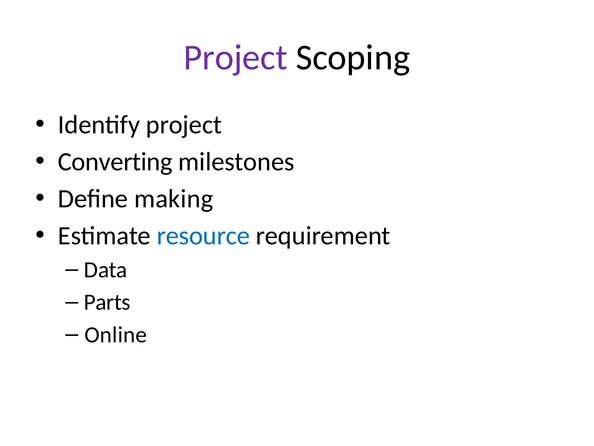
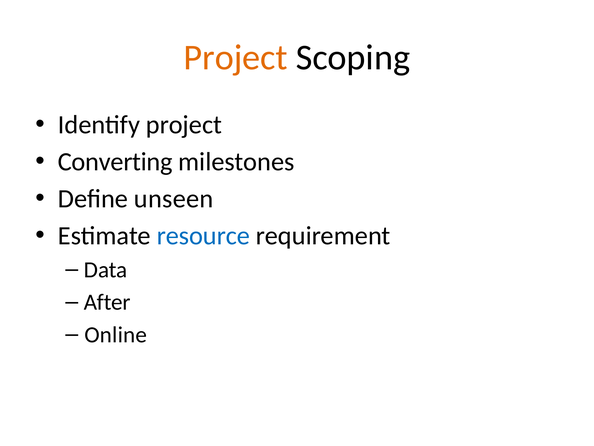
Project at (236, 58) colour: purple -> orange
making: making -> unseen
Parts: Parts -> After
